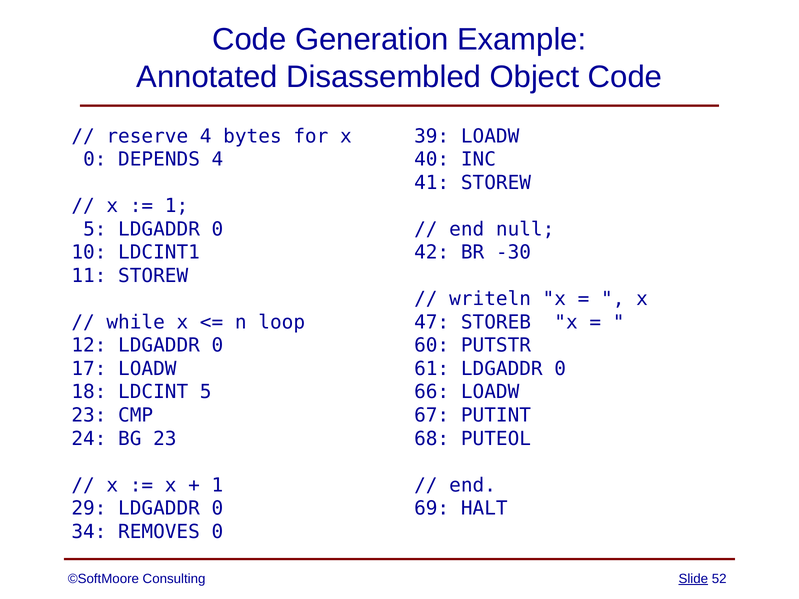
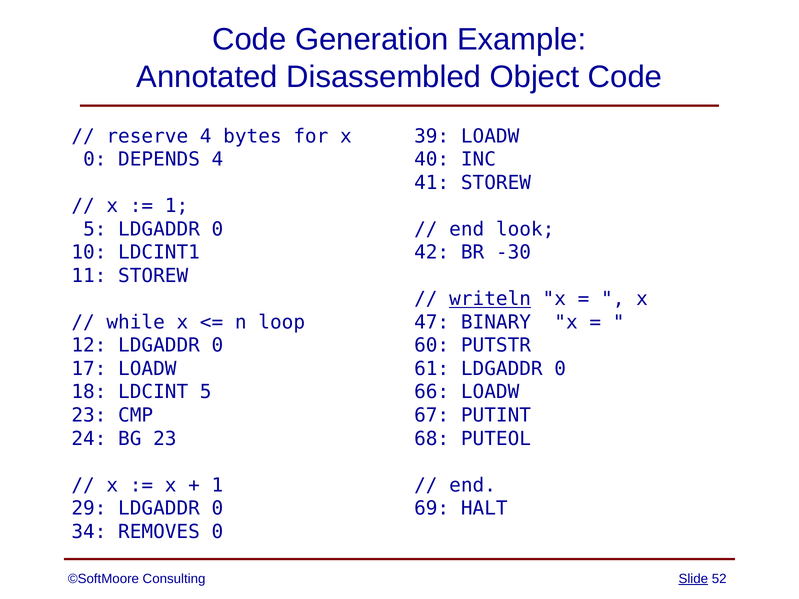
null: null -> look
writeln underline: none -> present
STOREB: STOREB -> BINARY
